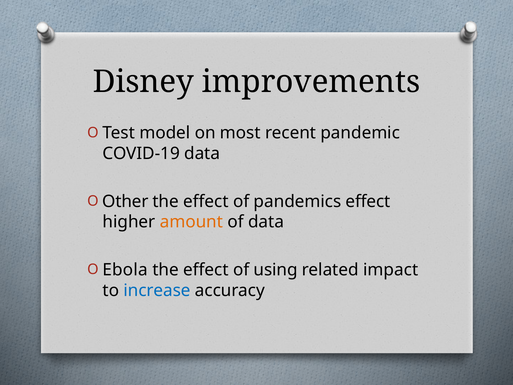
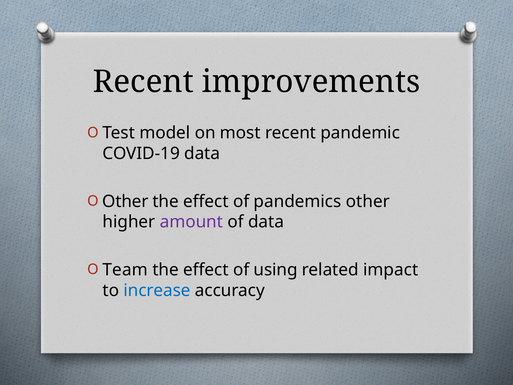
Disney at (143, 82): Disney -> Recent
pandemics effect: effect -> other
amount colour: orange -> purple
Ebola: Ebola -> Team
